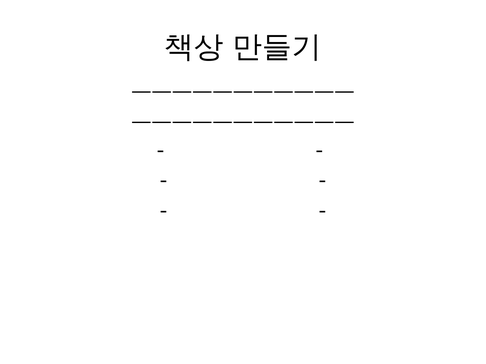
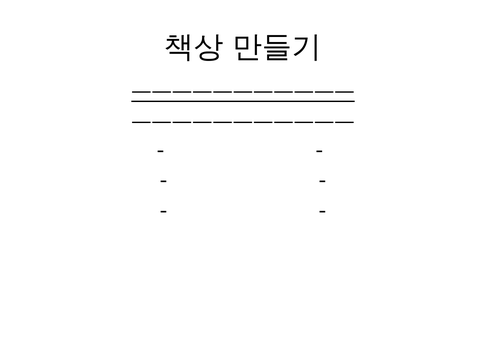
ㅡㅡㅡㅡㅡㅡㅡㅡㅡㅡㅡ at (243, 92) underline: none -> present
